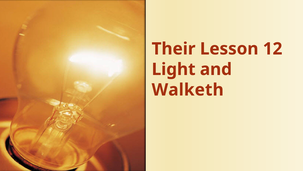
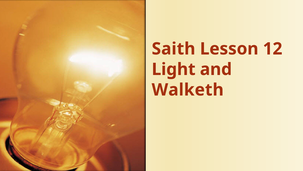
Their: Their -> Saith
